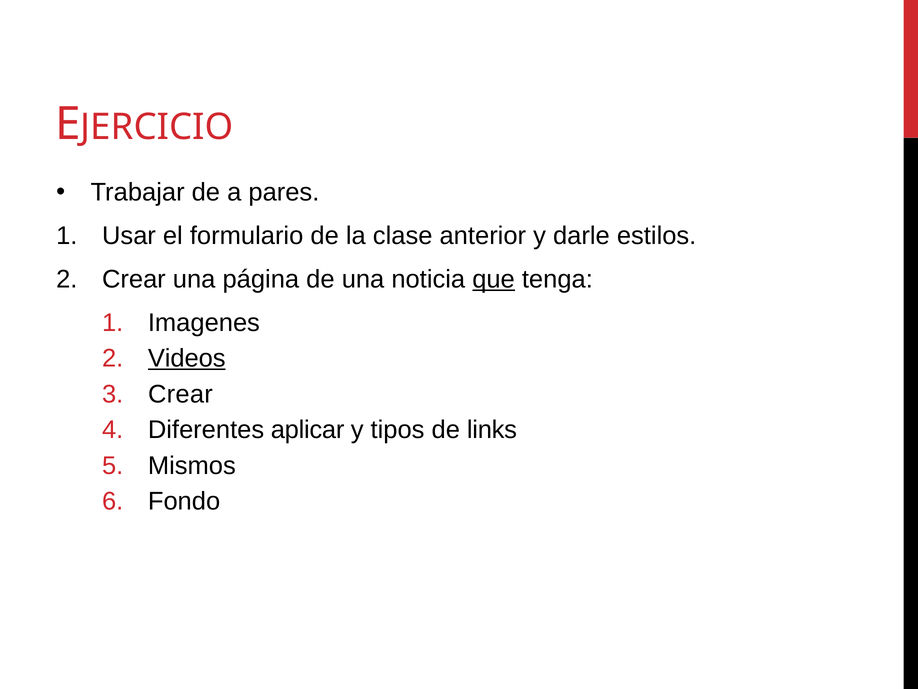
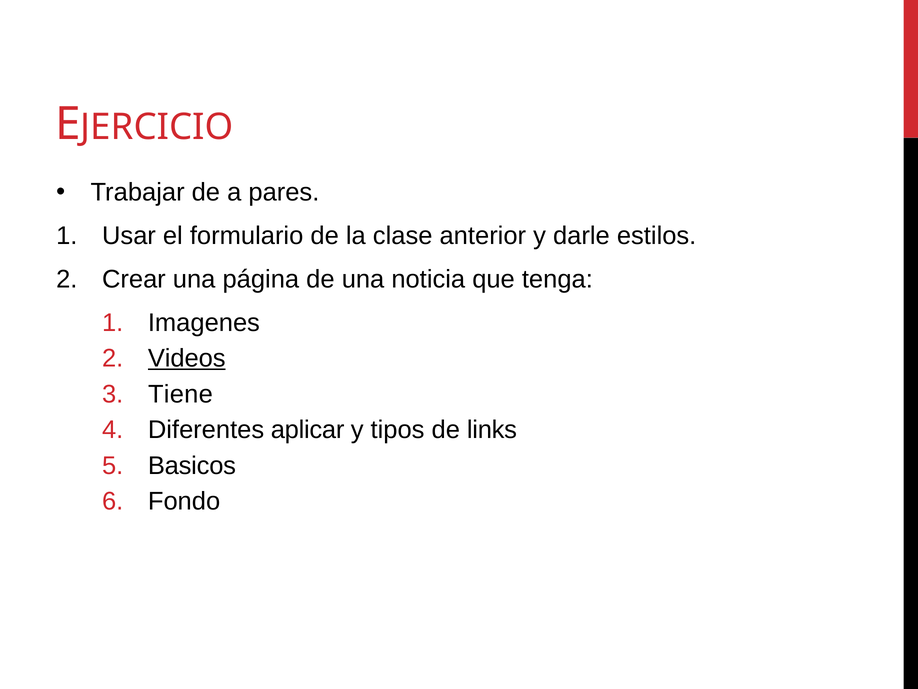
que underline: present -> none
Crear at (180, 394): Crear -> Tiene
Mismos: Mismos -> Basicos
